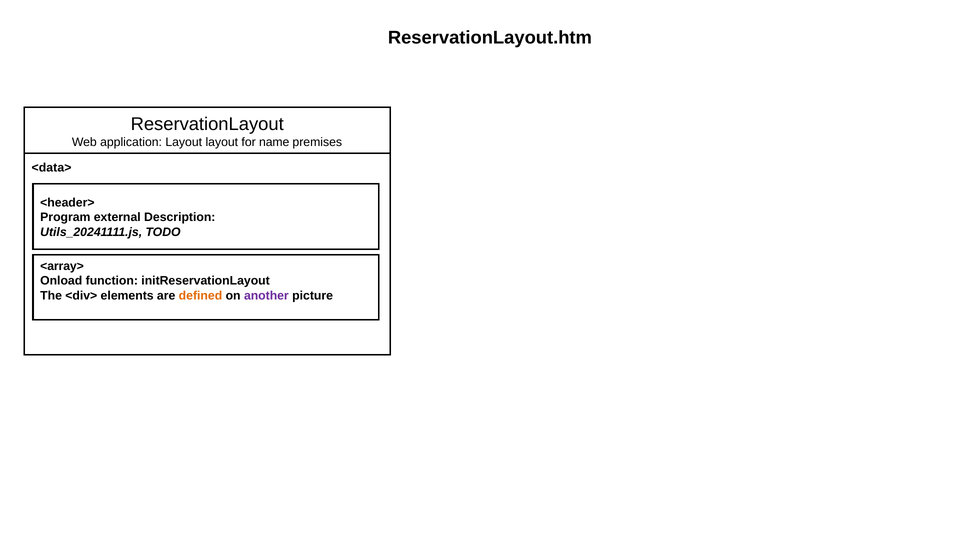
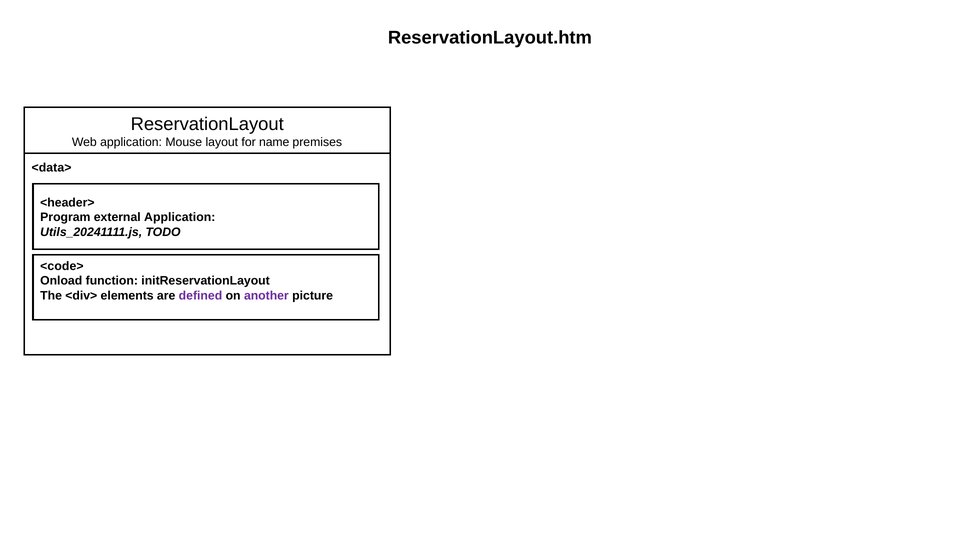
application Layout: Layout -> Mouse
external Description: Description -> Application
<array>: <array> -> <code>
defined colour: orange -> purple
